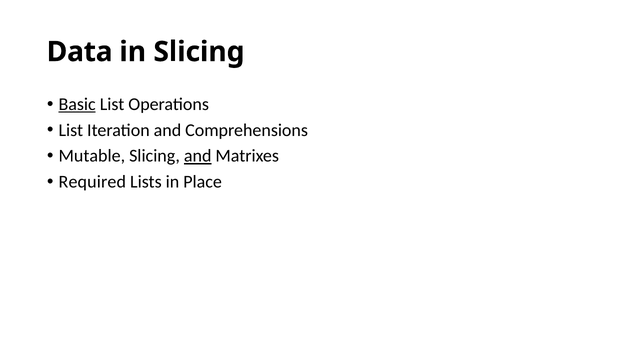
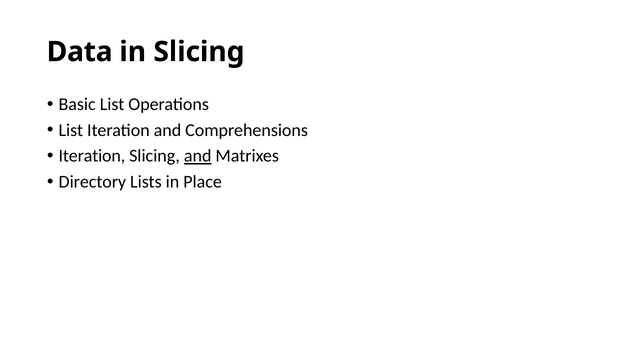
Basic underline: present -> none
Mutable at (92, 156): Mutable -> Iteration
Required: Required -> Directory
